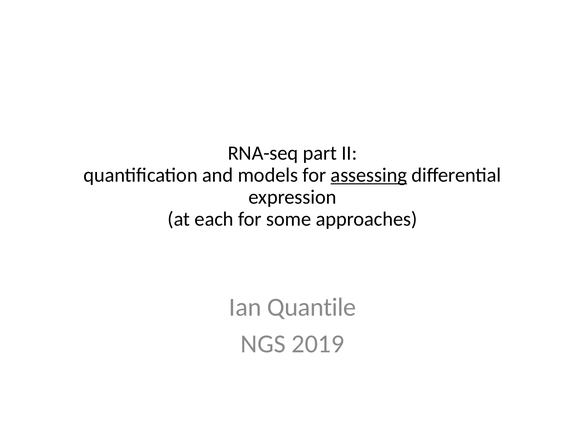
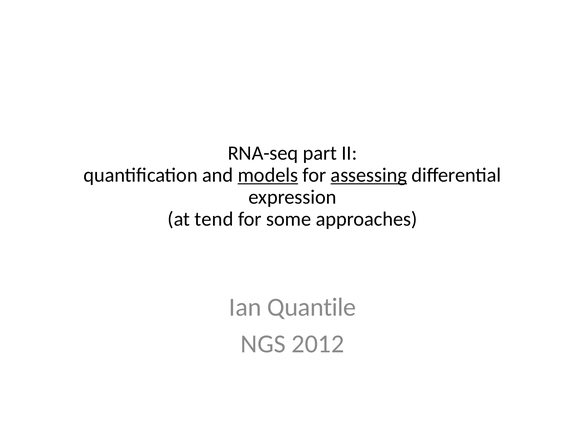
models underline: none -> present
each: each -> tend
2019: 2019 -> 2012
